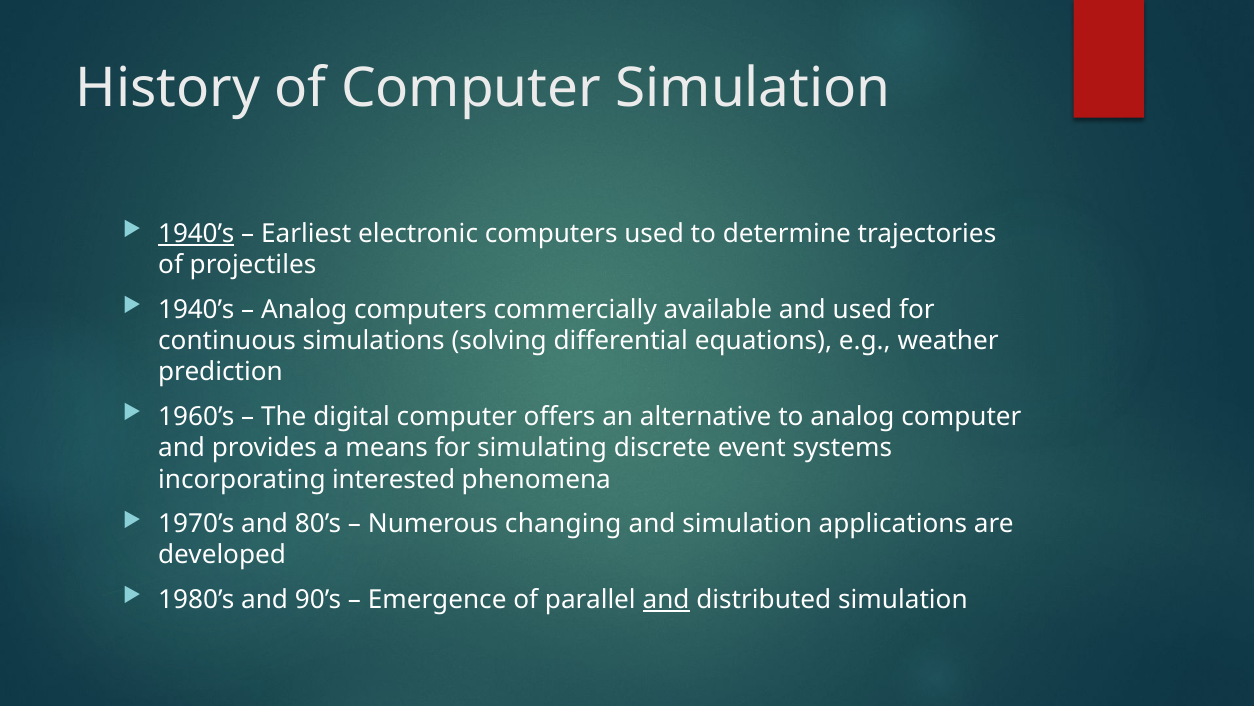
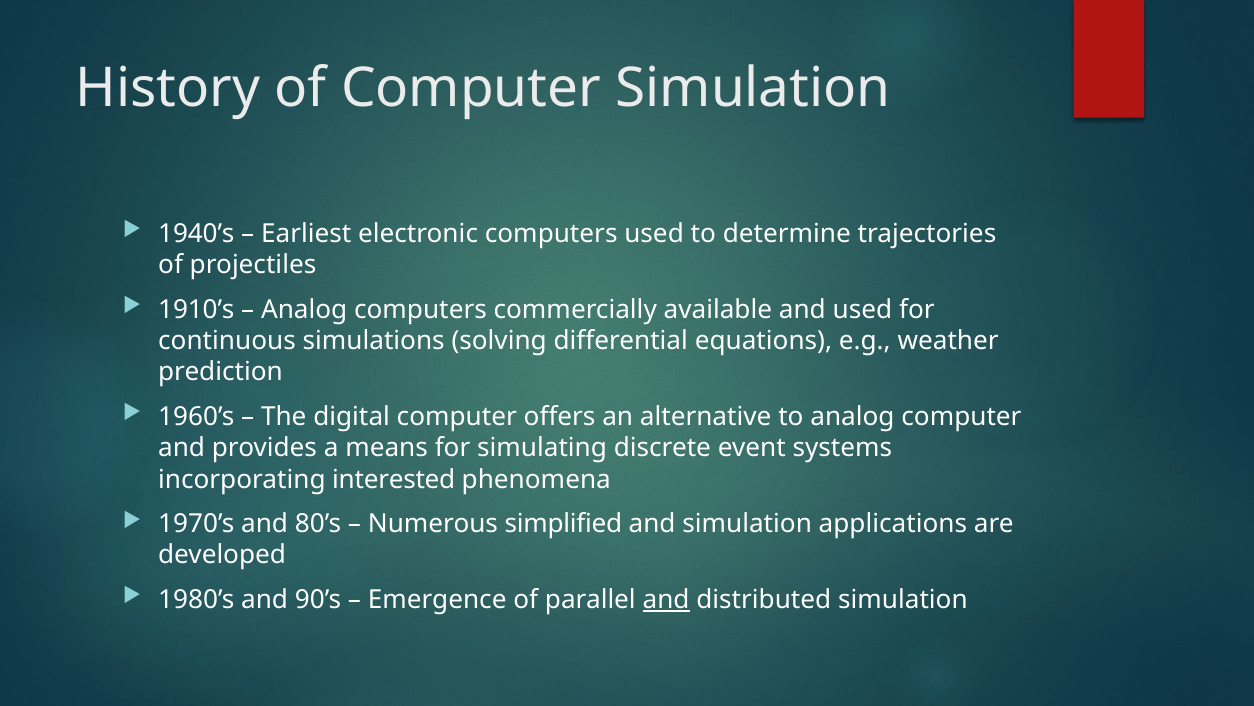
1940’s at (196, 233) underline: present -> none
1940’s at (196, 309): 1940’s -> 1910’s
changing: changing -> simplified
